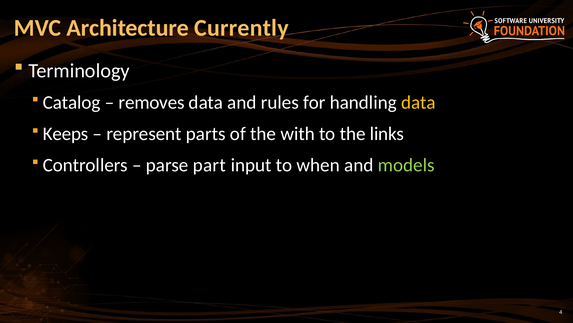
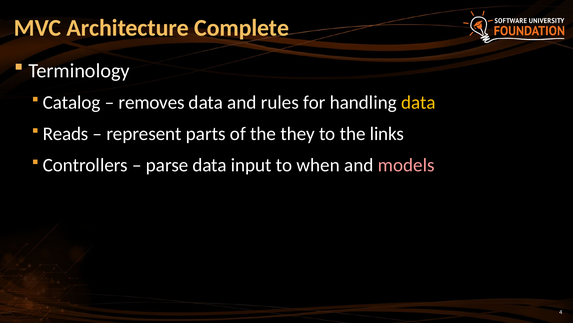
Currently: Currently -> Complete
Keeps: Keeps -> Reads
with: with -> they
parse part: part -> data
models colour: light green -> pink
